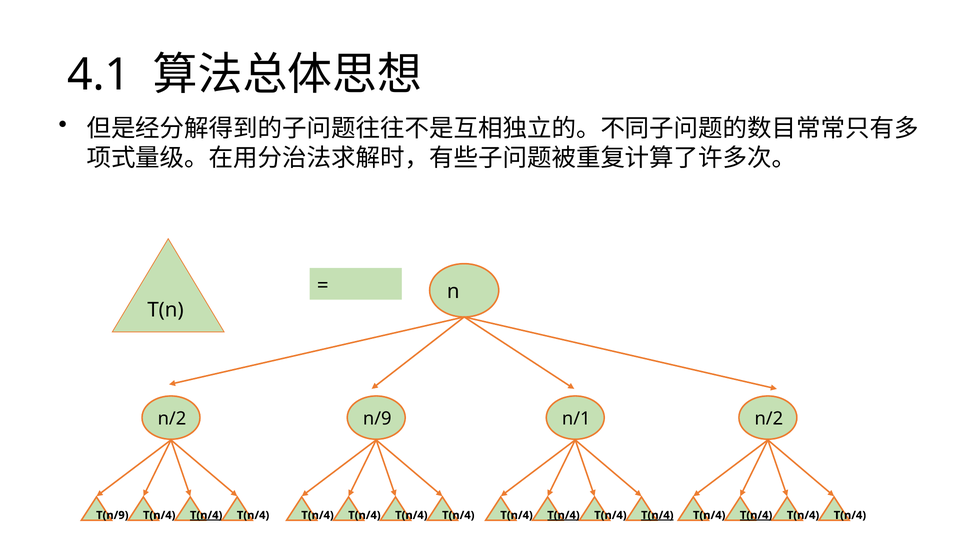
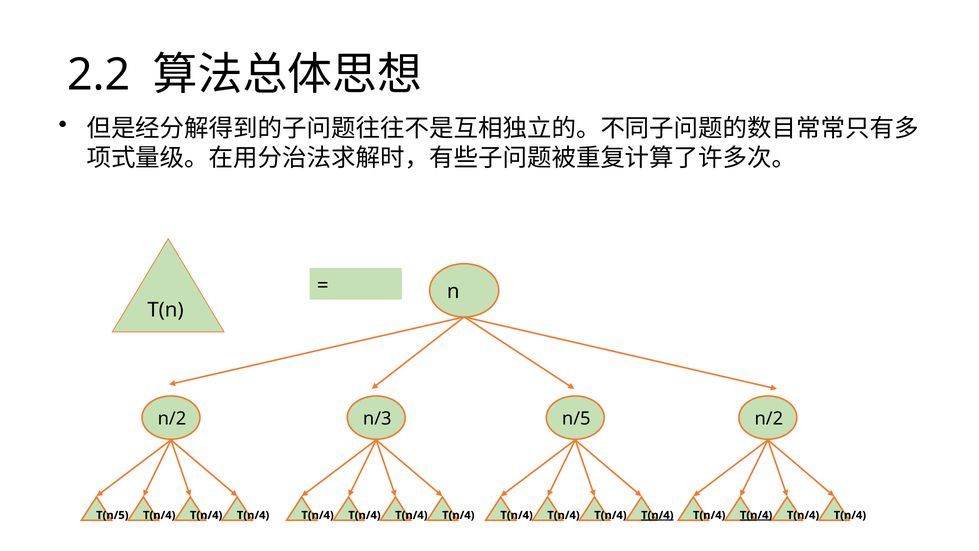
4.1: 4.1 -> 2.2
n/9: n/9 -> n/3
n/1: n/1 -> n/5
T(n/9: T(n/9 -> T(n/5
T(n/4 at (206, 515) underline: present -> none
T(n/4 at (563, 515) underline: present -> none
